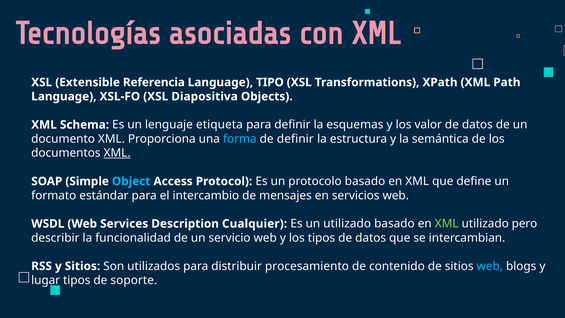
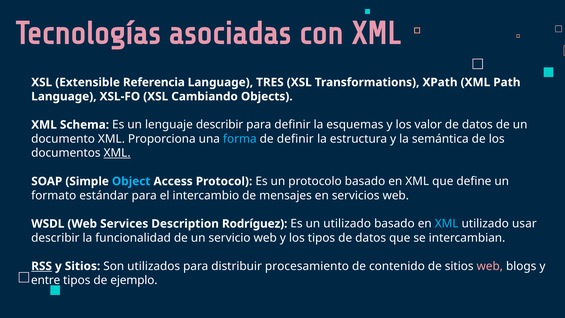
TIPO: TIPO -> TRES
Diapositiva: Diapositiva -> Cambiando
lenguaje etiqueta: etiqueta -> describir
Cualquier: Cualquier -> Rodríguez
XML at (447, 224) colour: light green -> light blue
pero: pero -> usar
RSS underline: none -> present
web at (490, 266) colour: light blue -> pink
lugar: lugar -> entre
soporte: soporte -> ejemplo
